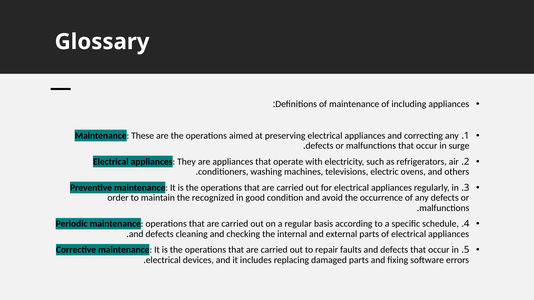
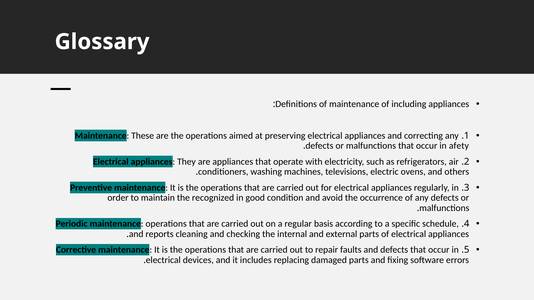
surge: surge -> afety
defects at (160, 234): defects -> reports
